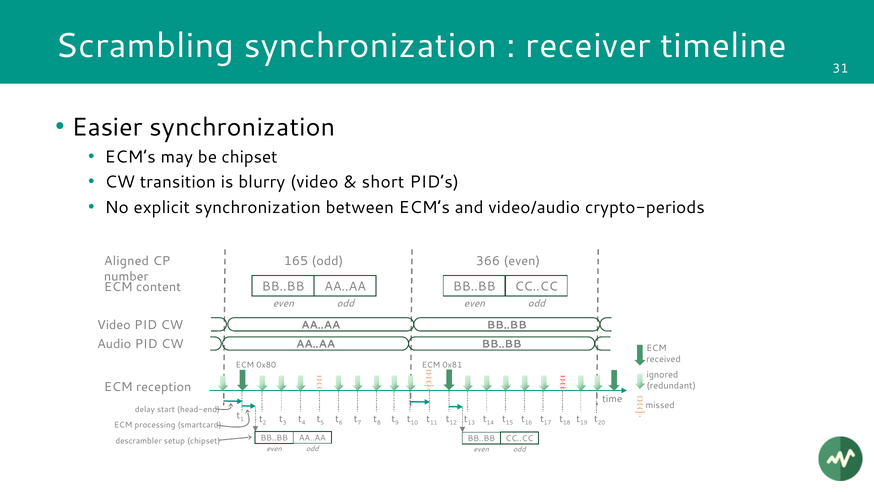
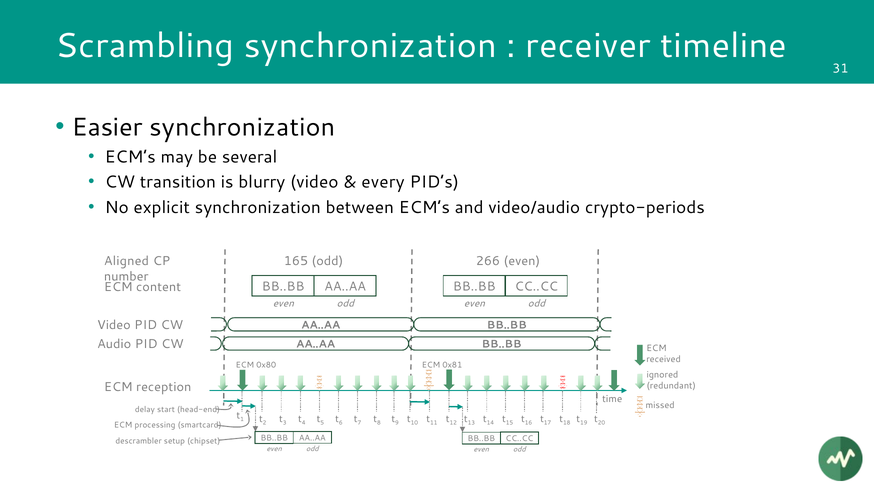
be chipset: chipset -> several
short: short -> every
366: 366 -> 266
